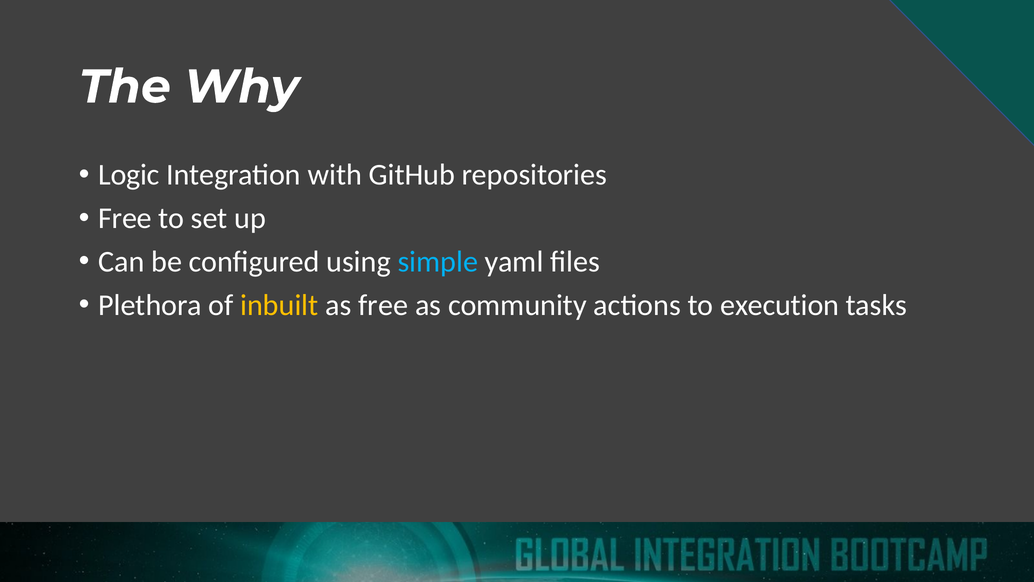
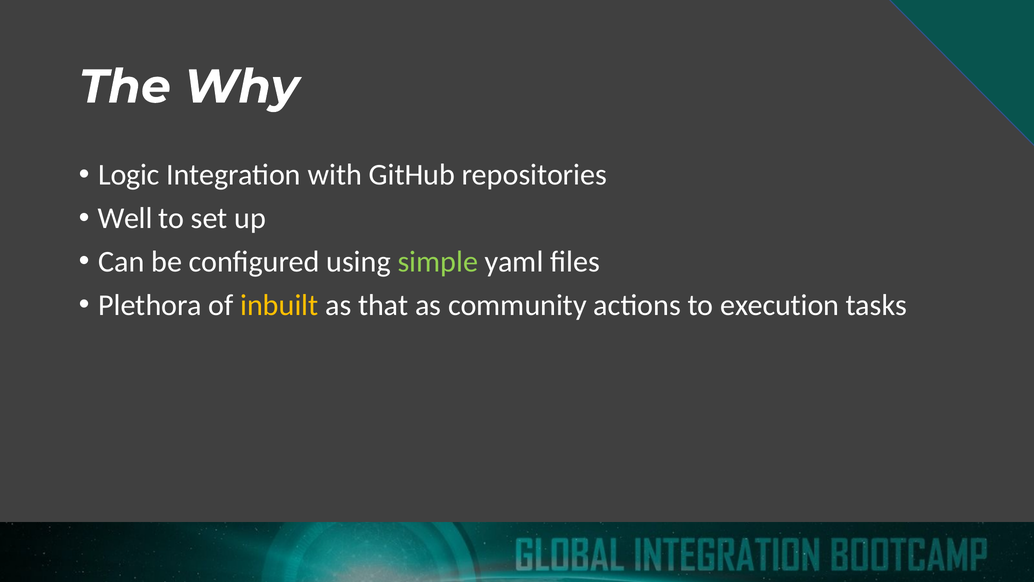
Free at (125, 218): Free -> Well
simple colour: light blue -> light green
as free: free -> that
